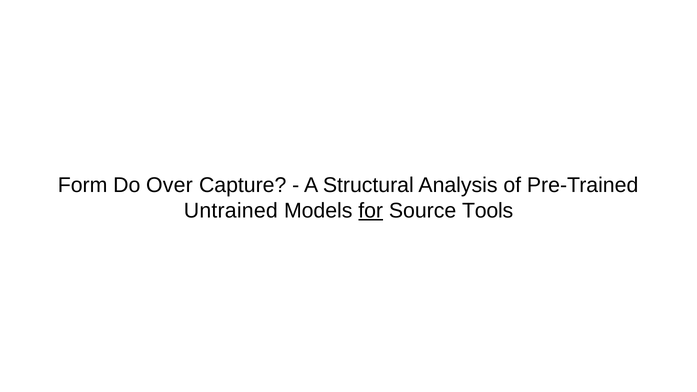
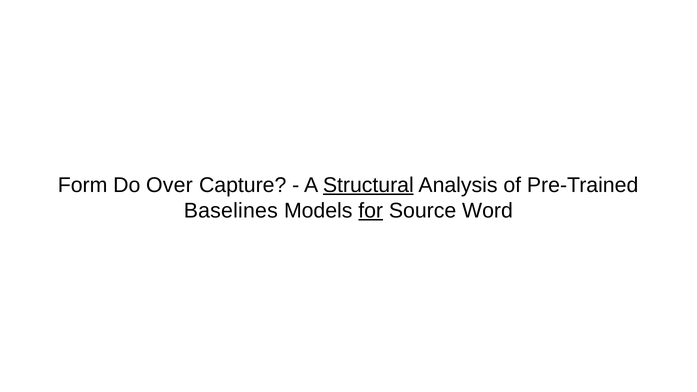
Structural underline: none -> present
Untrained: Untrained -> Baselines
Tools: Tools -> Word
